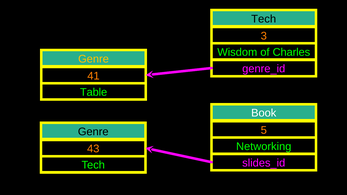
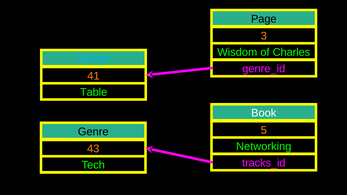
Tech at (264, 19): Tech -> Page
Genre at (94, 59) colour: yellow -> light blue
slides_id: slides_id -> tracks_id
